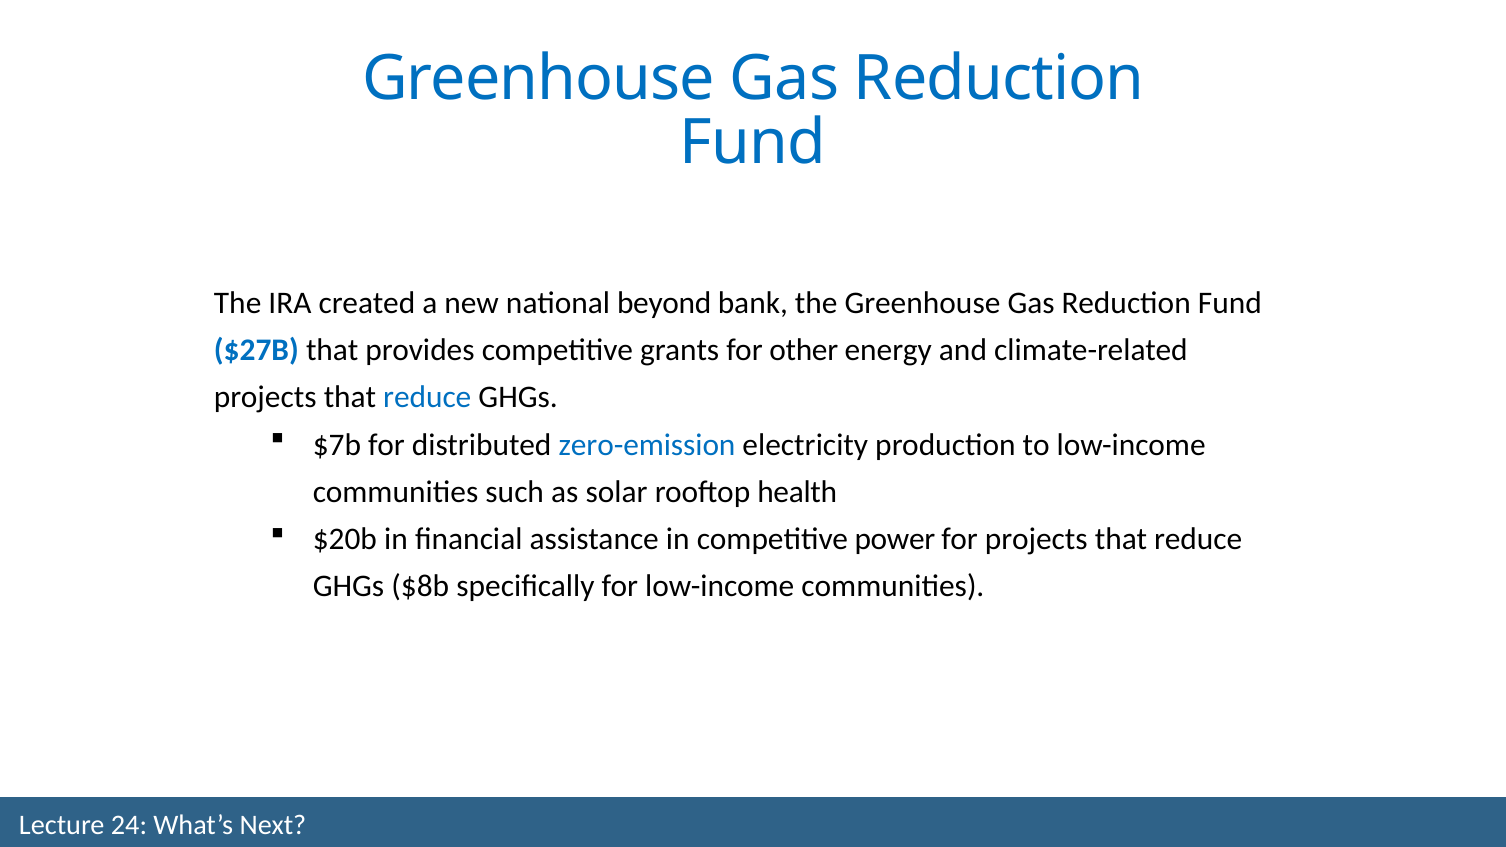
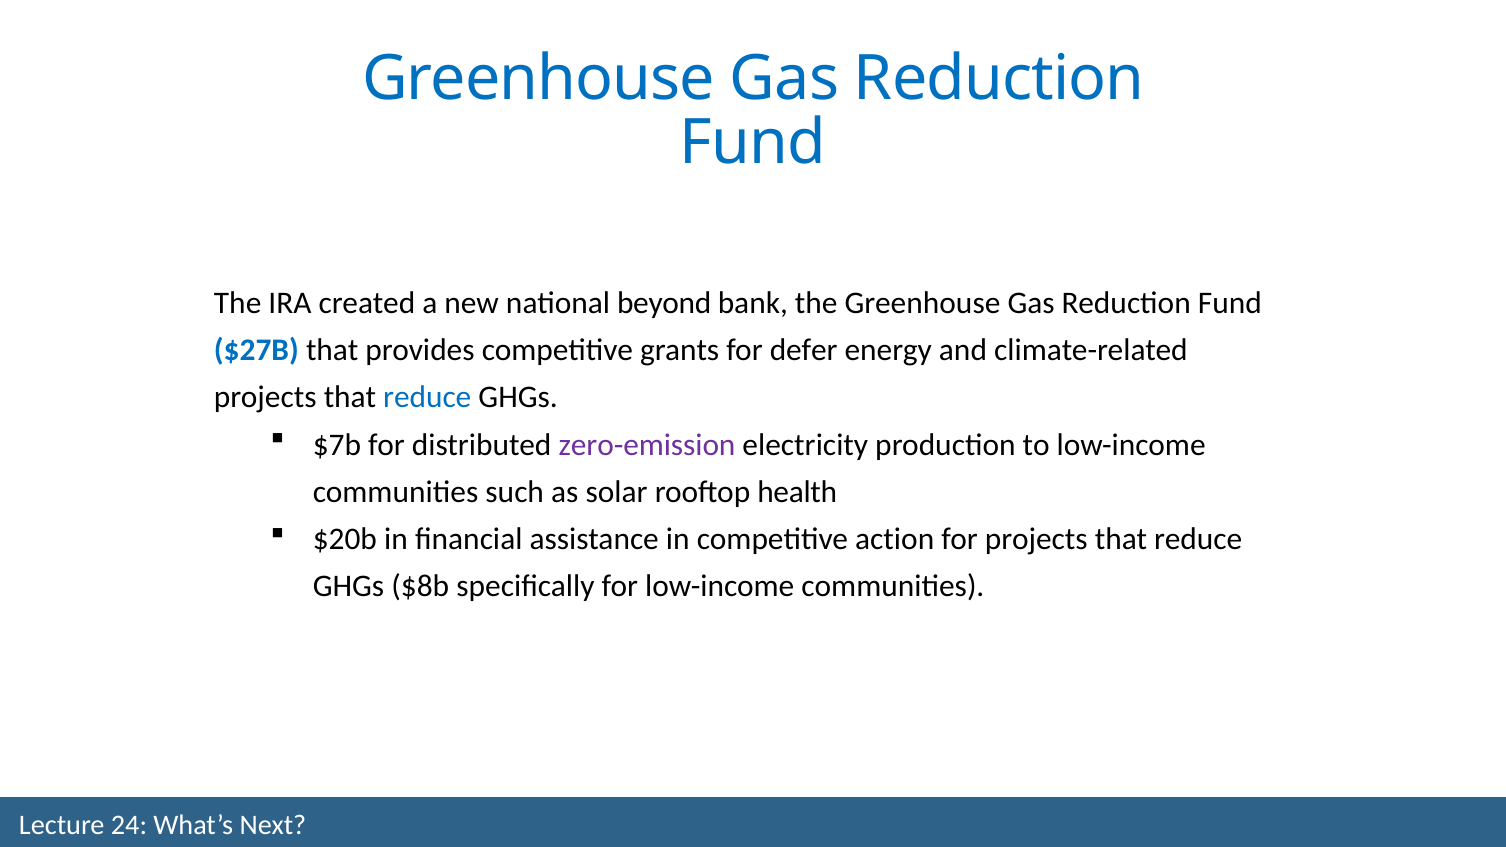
other: other -> defer
zero-emission colour: blue -> purple
power: power -> action
